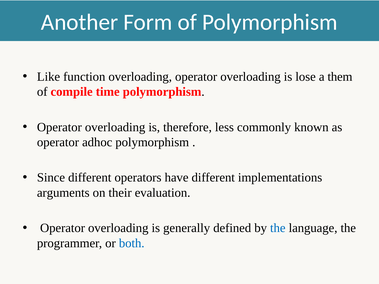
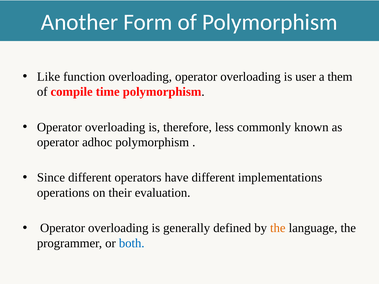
lose: lose -> user
arguments: arguments -> operations
the at (278, 228) colour: blue -> orange
